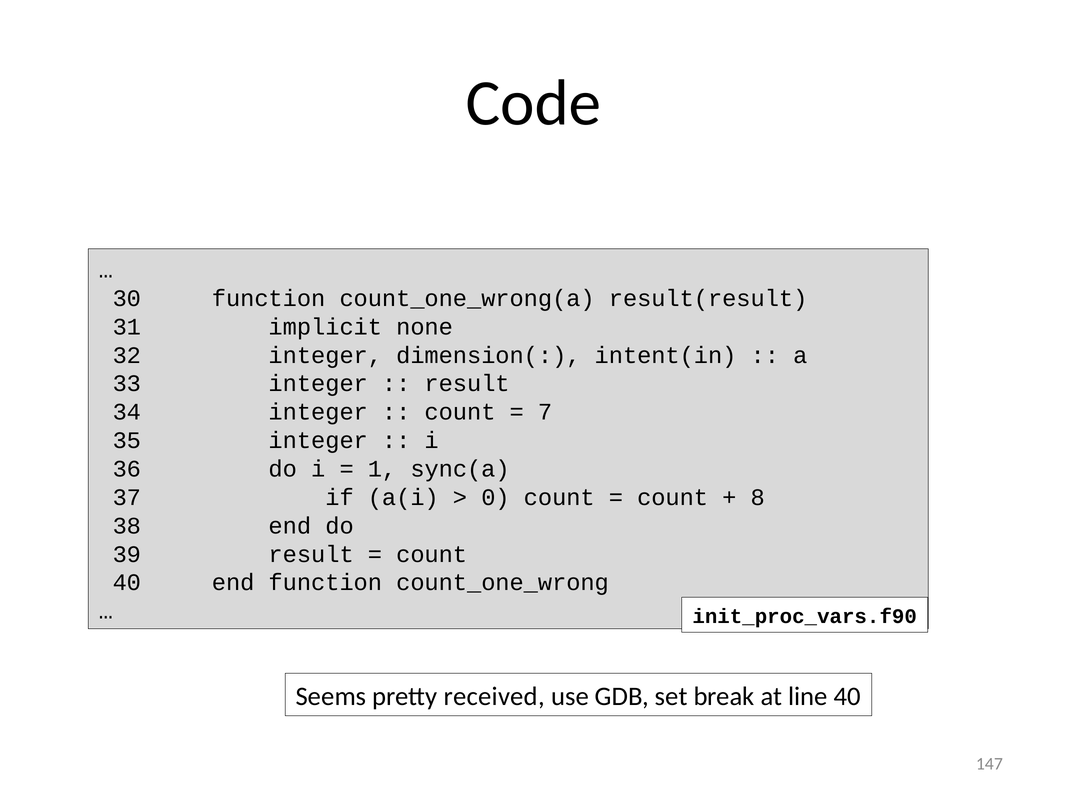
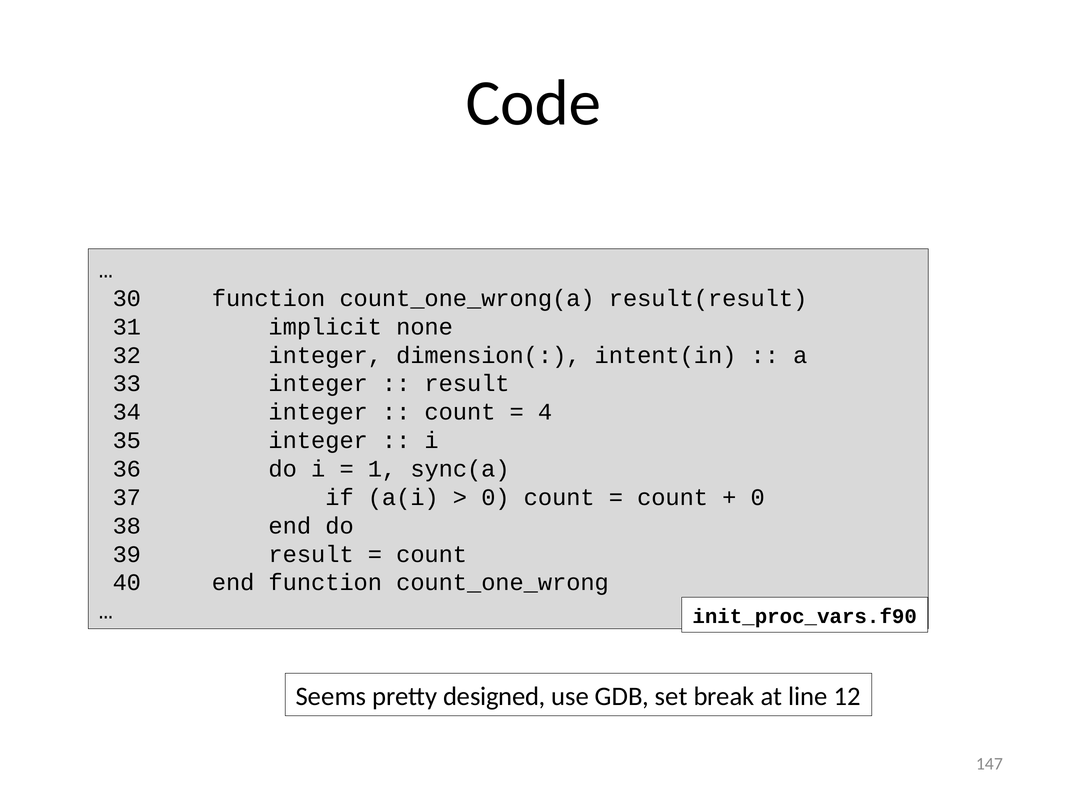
7: 7 -> 4
8 at (758, 498): 8 -> 0
received: received -> designed
line 40: 40 -> 12
